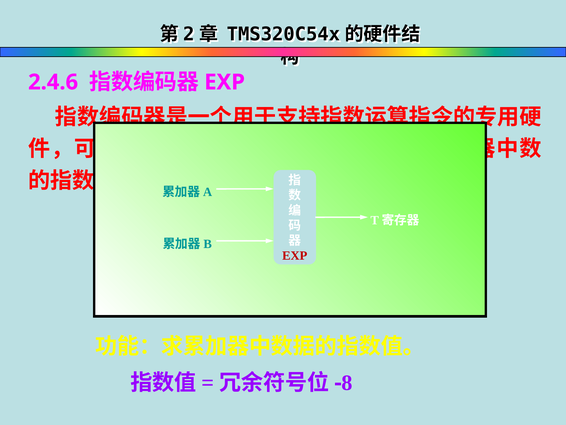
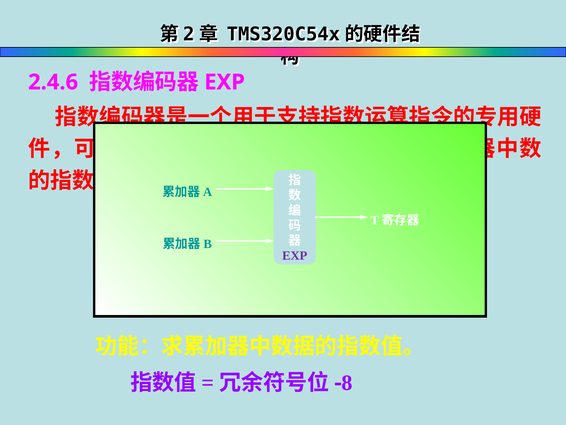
EXP at (295, 256) colour: red -> purple
